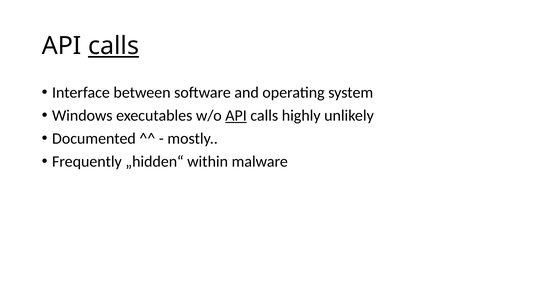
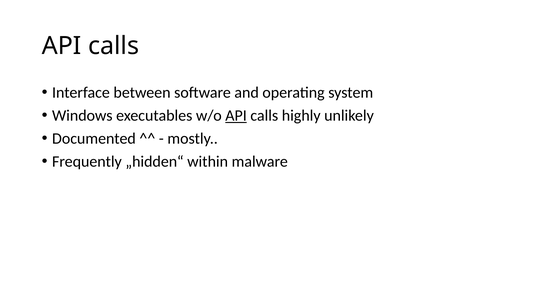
calls at (114, 46) underline: present -> none
